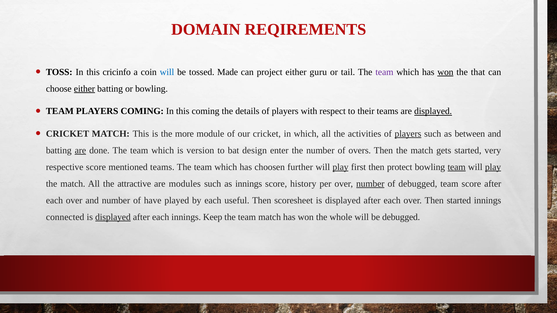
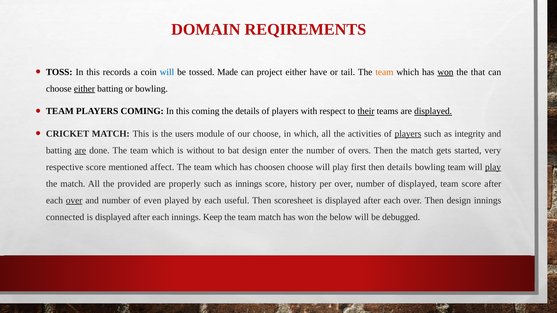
cricinfo: cricinfo -> records
guru: guru -> have
team at (384, 72) colour: purple -> orange
their underline: none -> present
more: more -> users
our cricket: cricket -> choose
between: between -> integrity
version: version -> without
mentioned teams: teams -> affect
choosen further: further -> choose
play at (341, 167) underline: present -> none
then protect: protect -> details
team at (457, 167) underline: present -> none
attractive: attractive -> provided
modules: modules -> properly
number at (370, 184) underline: present -> none
of debugged: debugged -> displayed
over at (74, 201) underline: none -> present
have: have -> even
Then started: started -> design
displayed at (113, 217) underline: present -> none
whole: whole -> below
